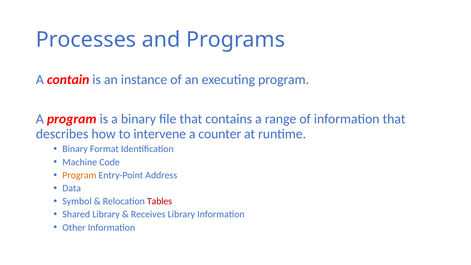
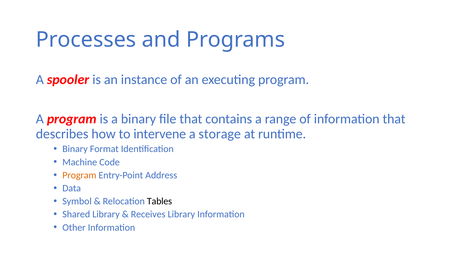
contain: contain -> spooler
counter: counter -> storage
Tables colour: red -> black
